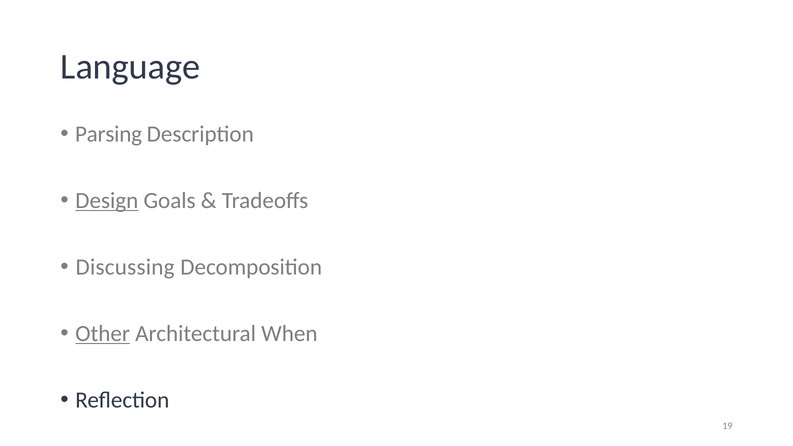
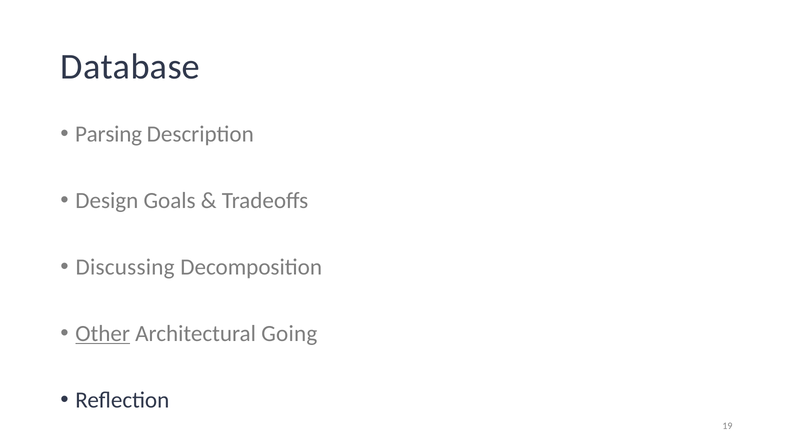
Language: Language -> Database
Design underline: present -> none
When: When -> Going
